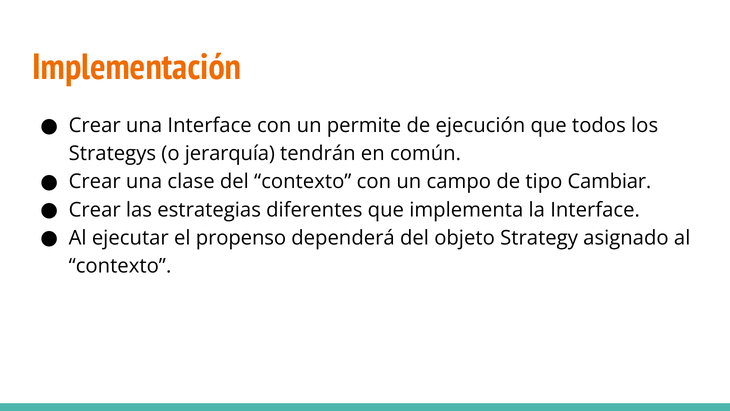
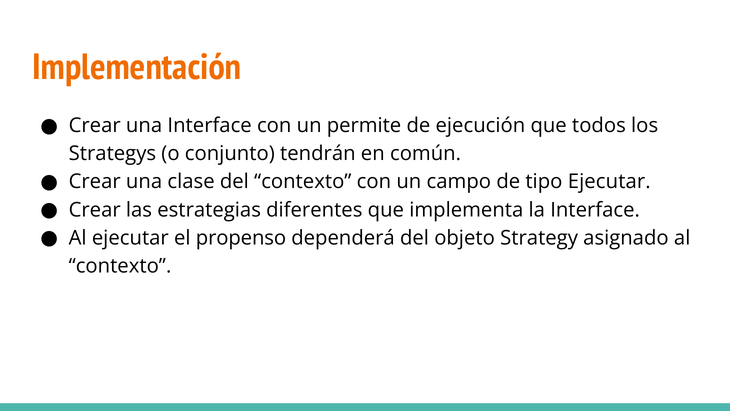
jerarquía: jerarquía -> conjunto
tipo Cambiar: Cambiar -> Ejecutar
